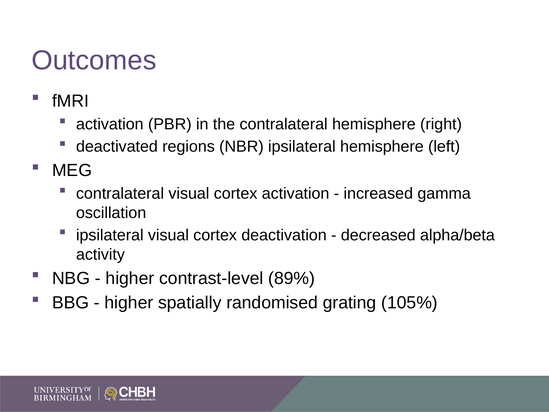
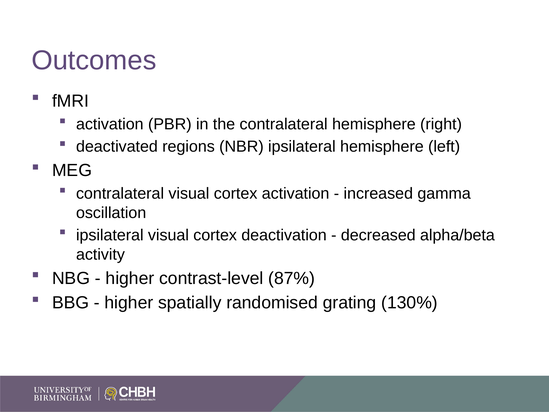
89%: 89% -> 87%
105%: 105% -> 130%
